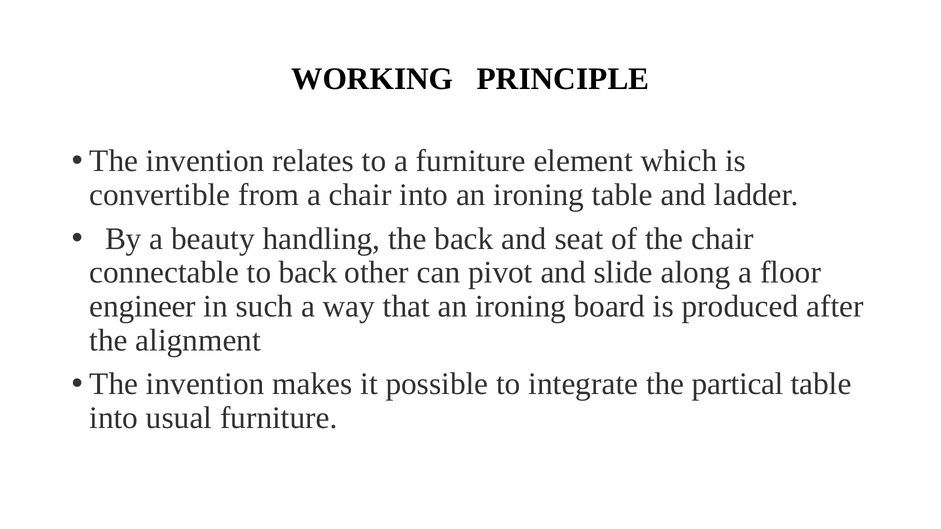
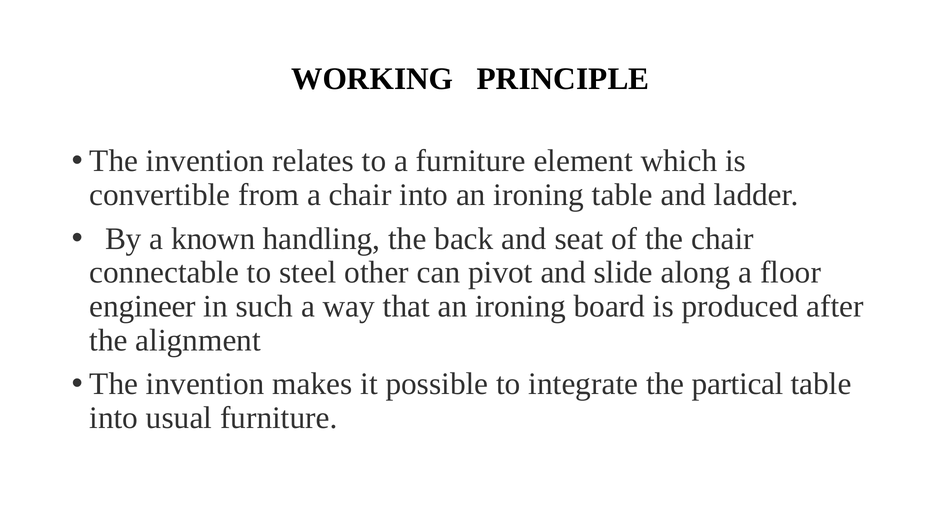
beauty: beauty -> known
to back: back -> steel
